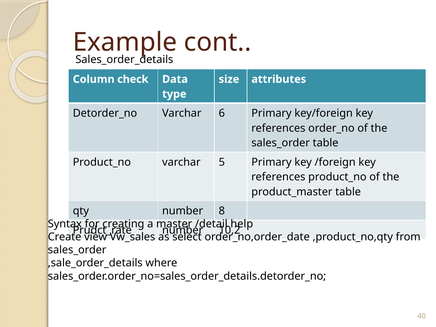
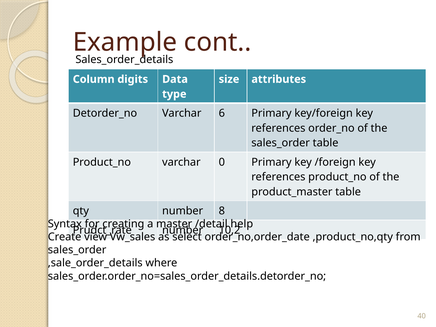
check: check -> digits
5: 5 -> 0
